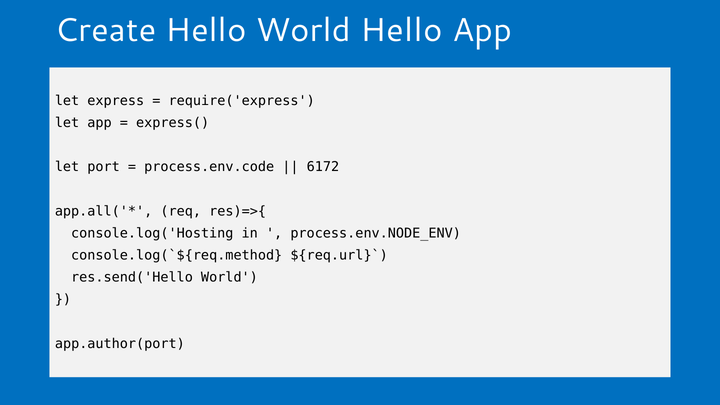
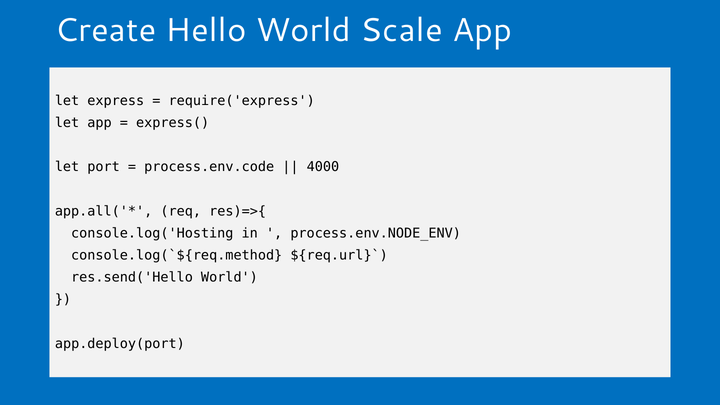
World Hello: Hello -> Scale
6172: 6172 -> 4000
app.author(port: app.author(port -> app.deploy(port
